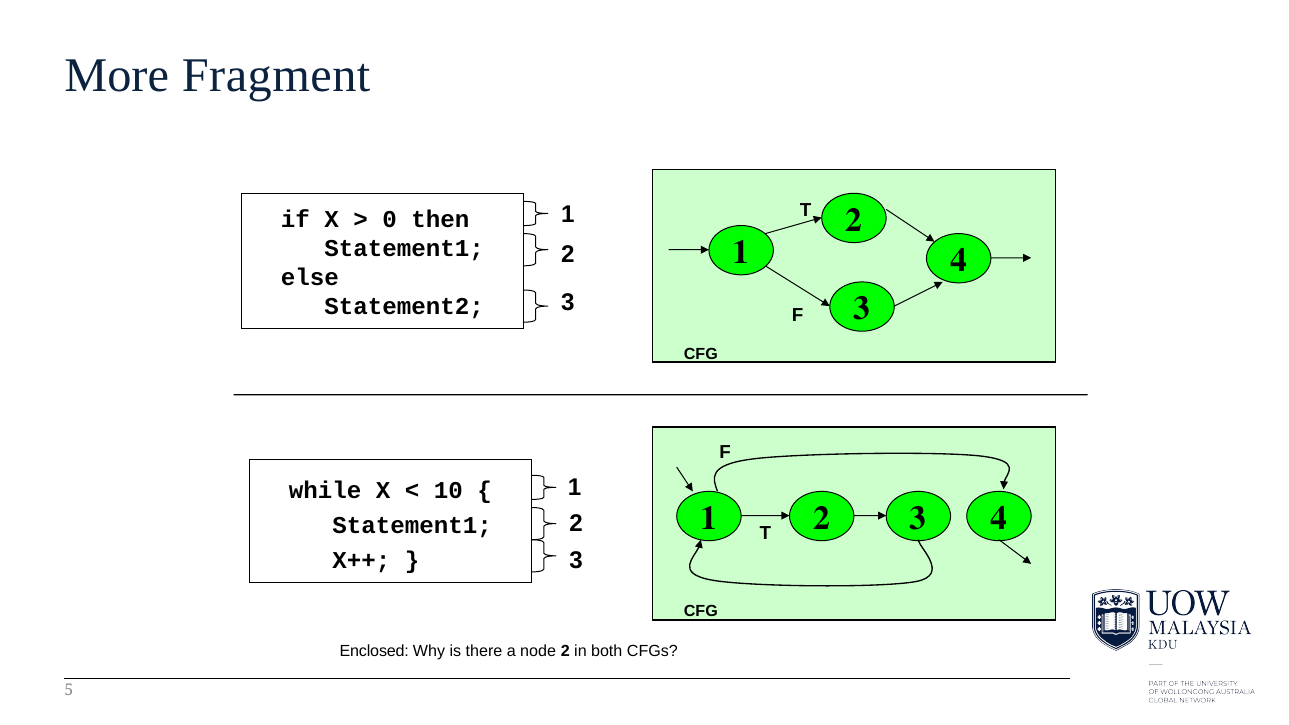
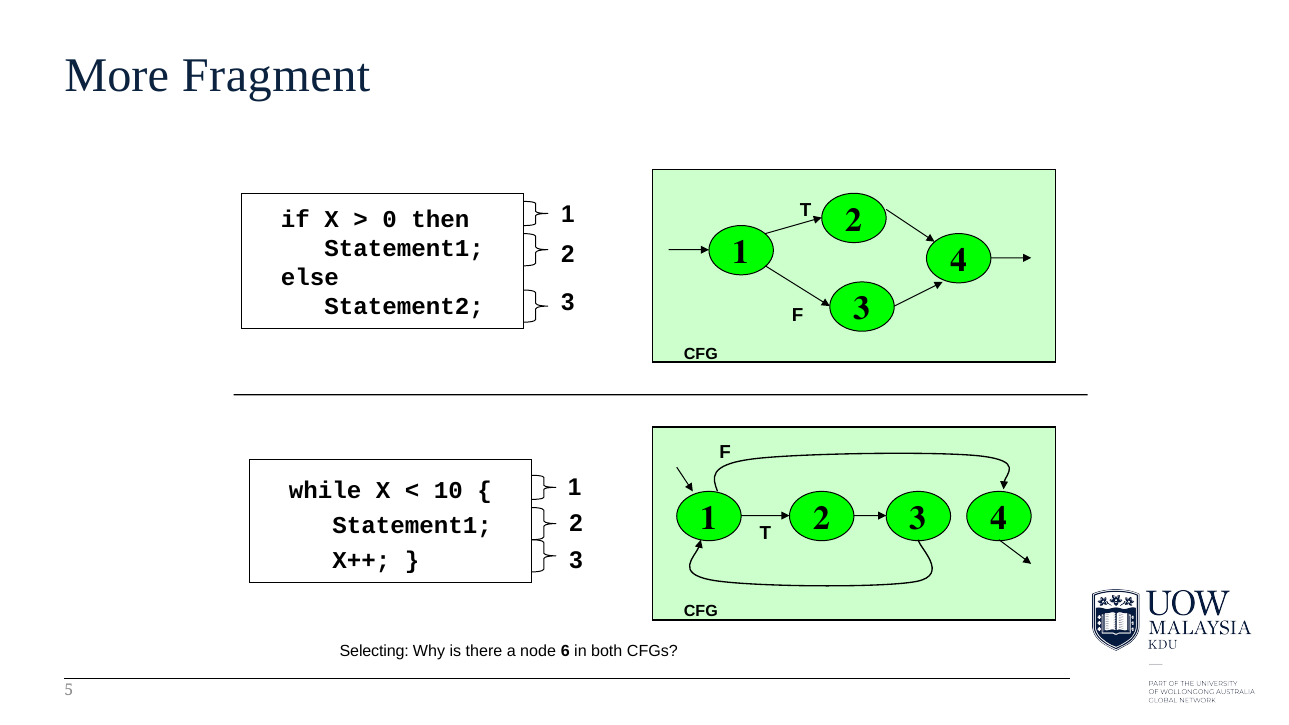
Enclosed: Enclosed -> Selecting
node 2: 2 -> 6
